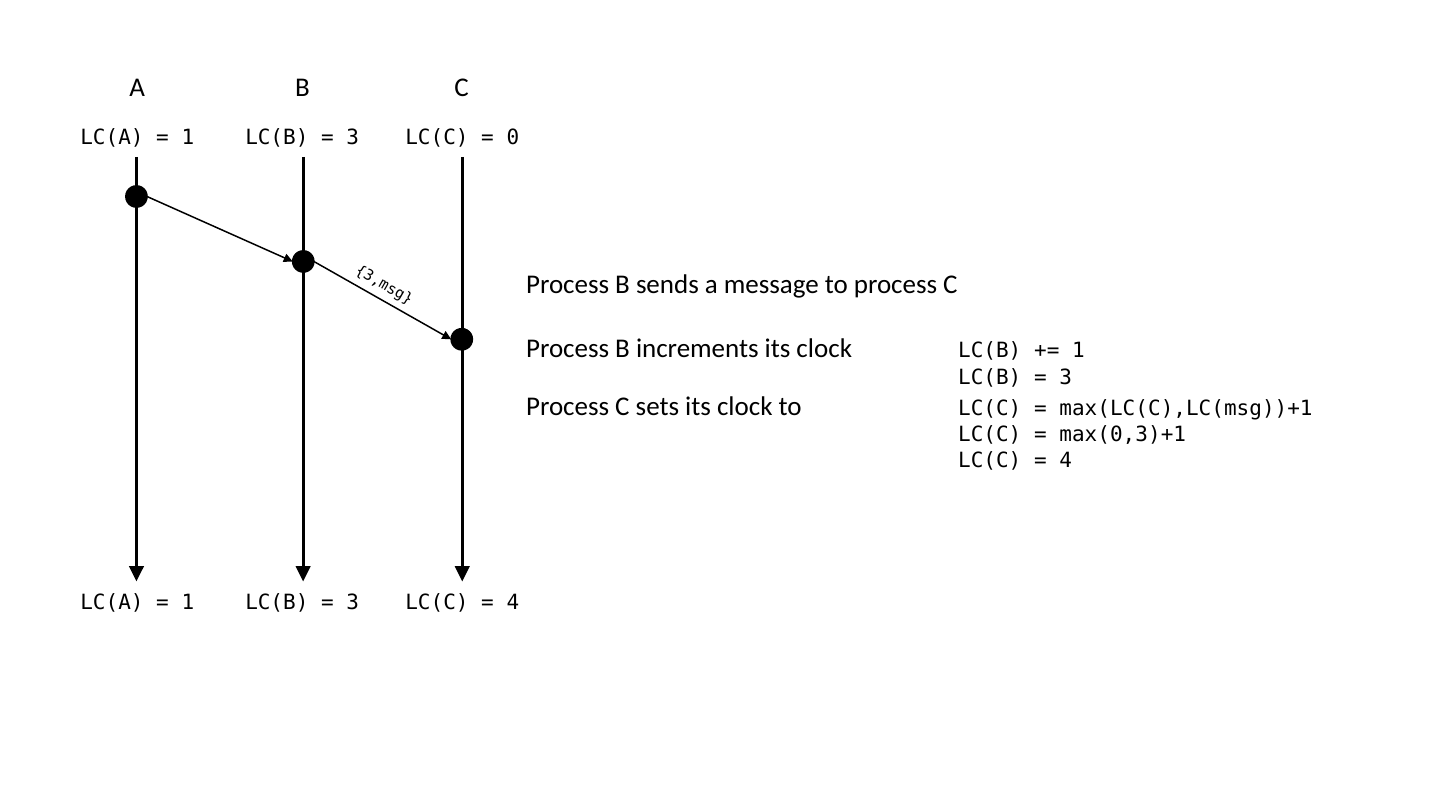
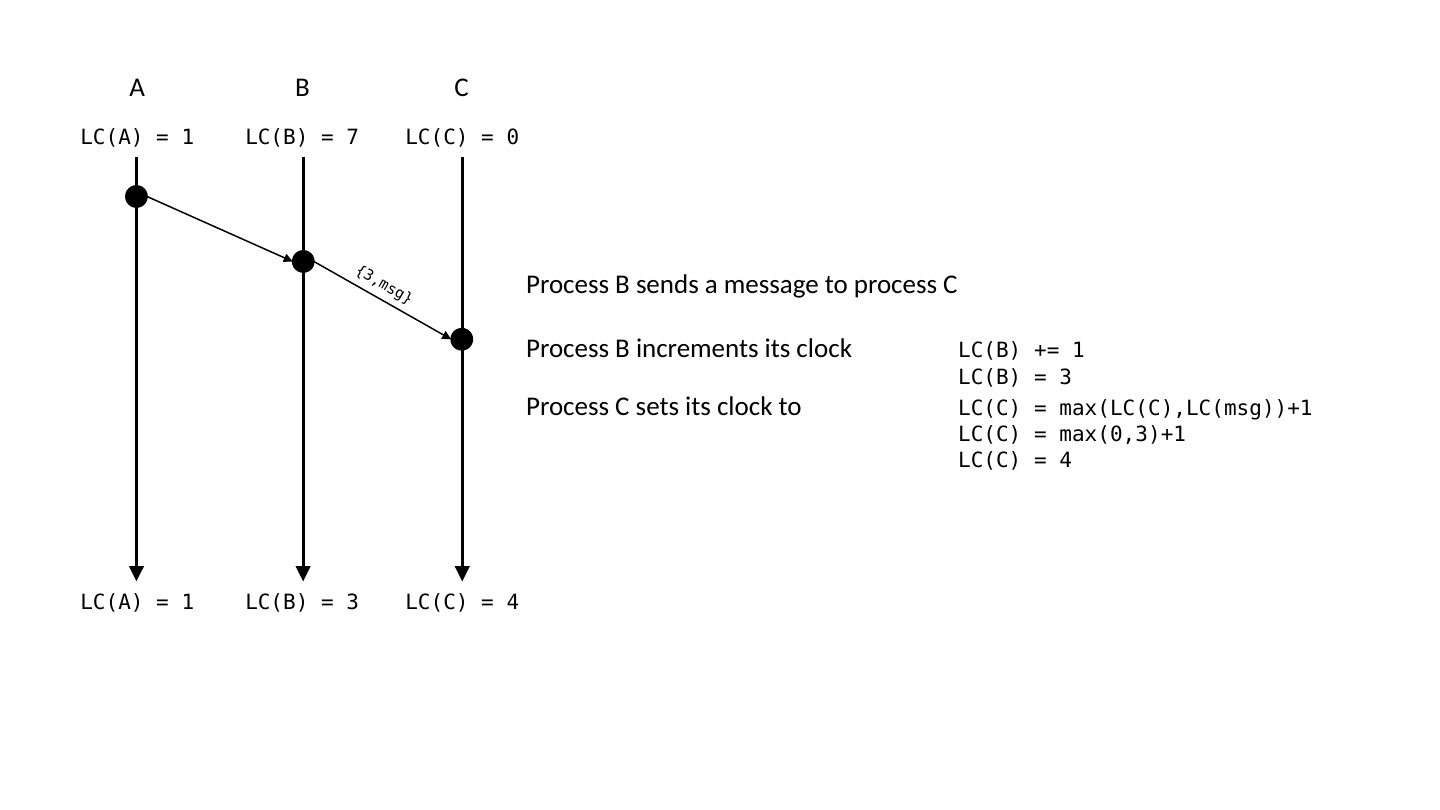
3 at (353, 138): 3 -> 7
